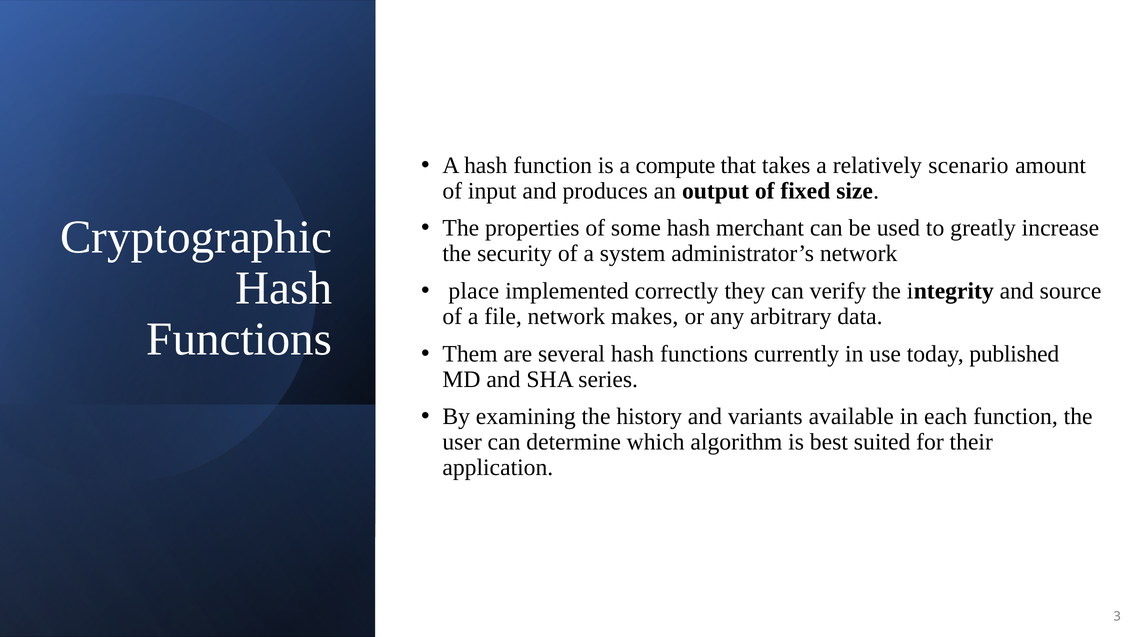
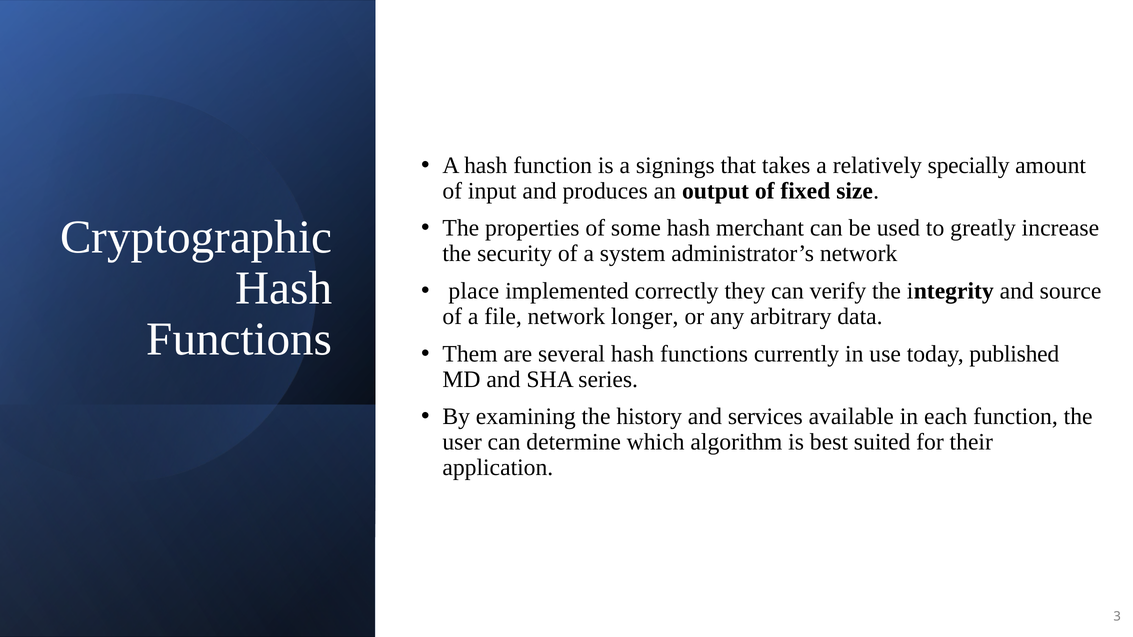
compute: compute -> signings
scenario: scenario -> specially
makes: makes -> longer
variants: variants -> services
